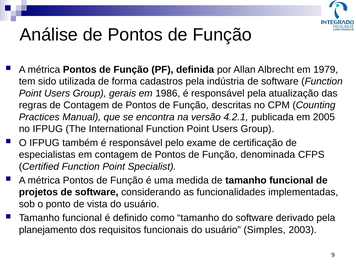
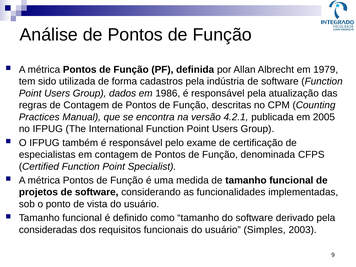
gerais: gerais -> dados
planejamento: planejamento -> consideradas
